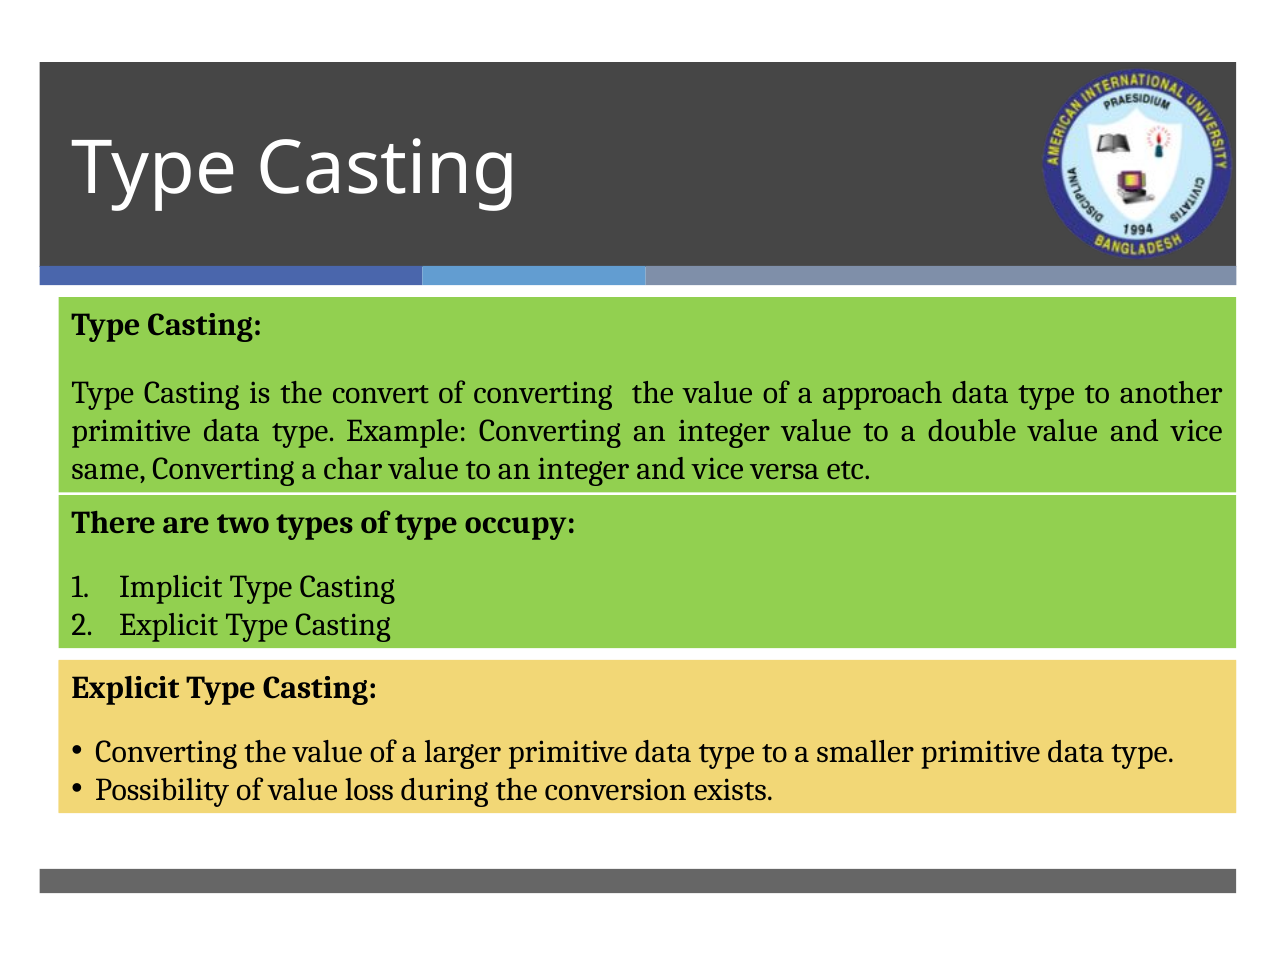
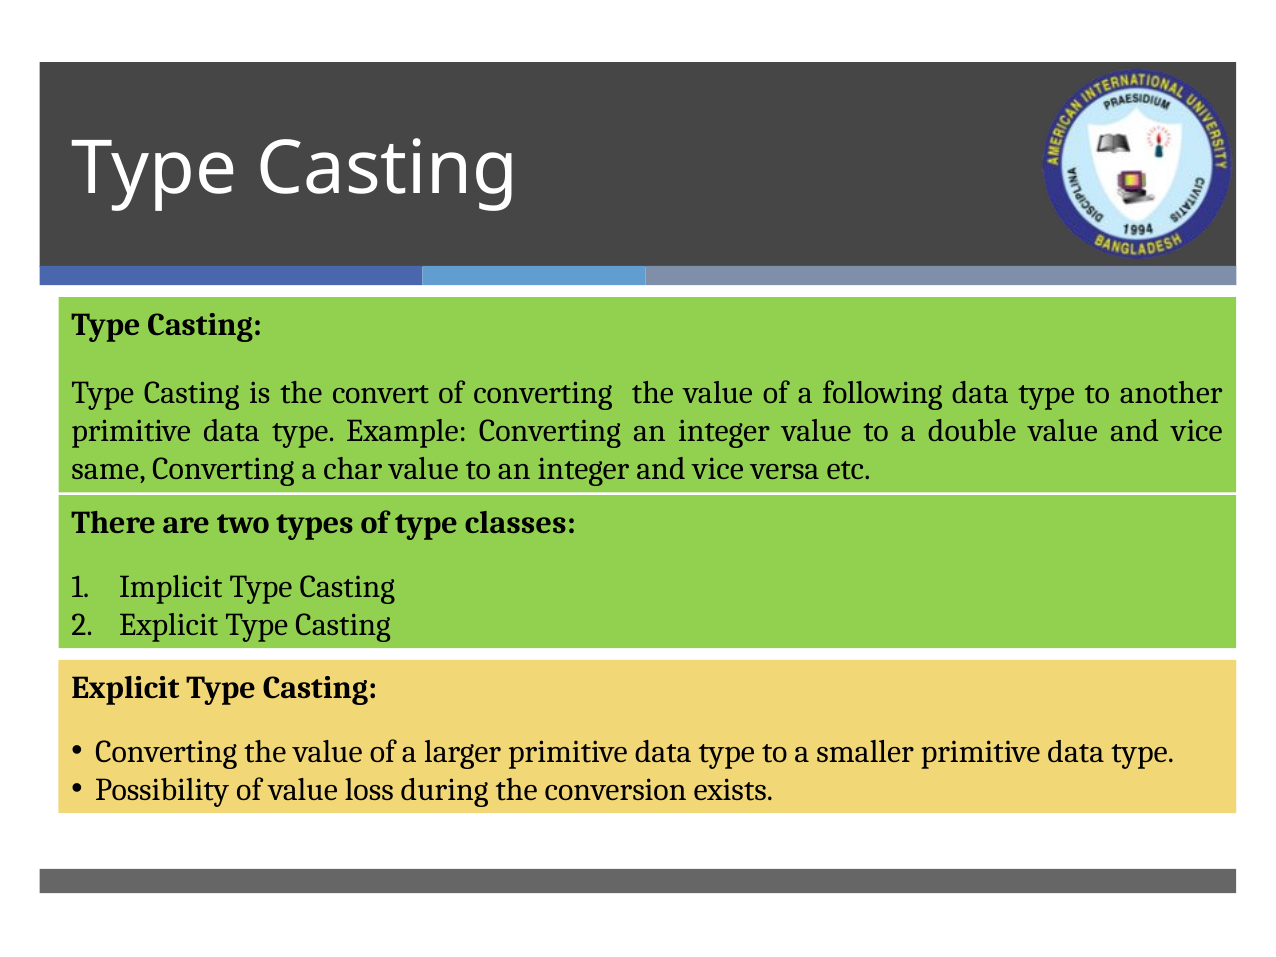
approach: approach -> following
occupy: occupy -> classes
